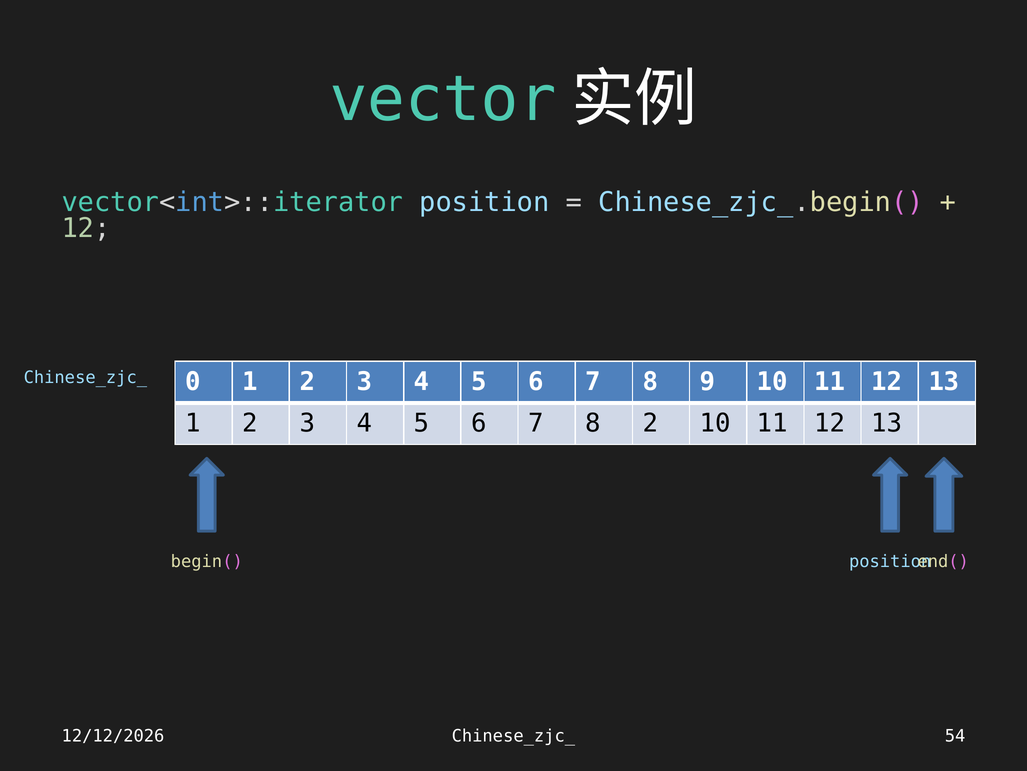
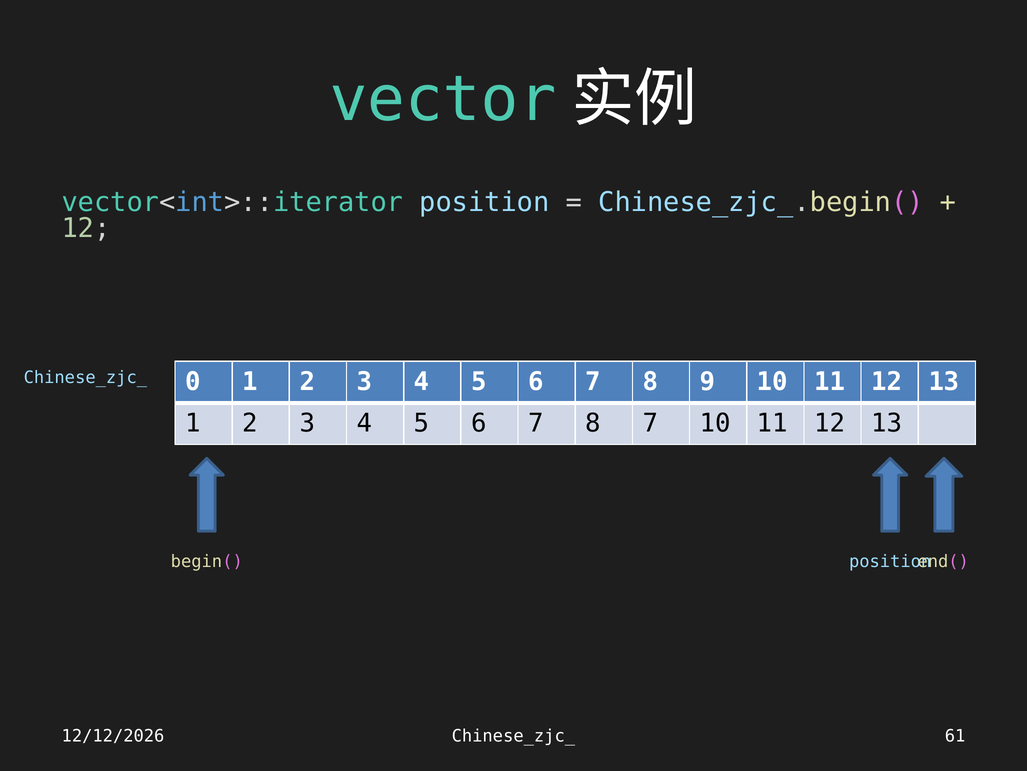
8 2: 2 -> 7
54: 54 -> 61
